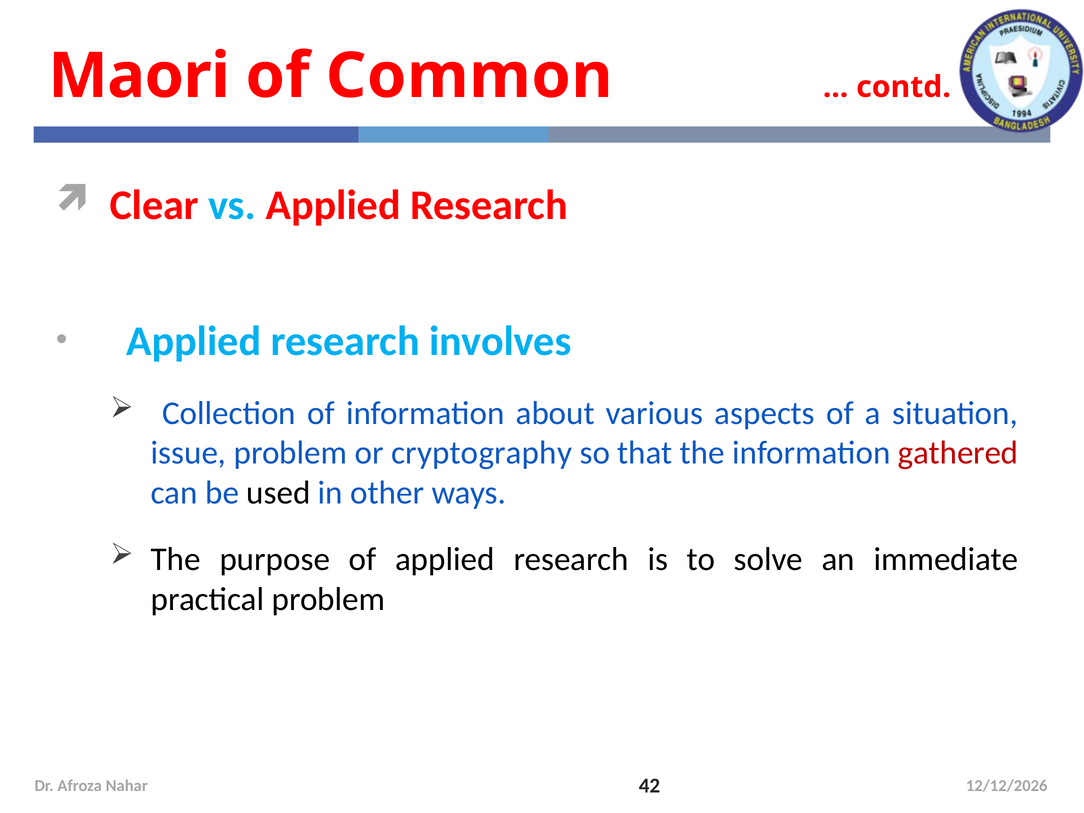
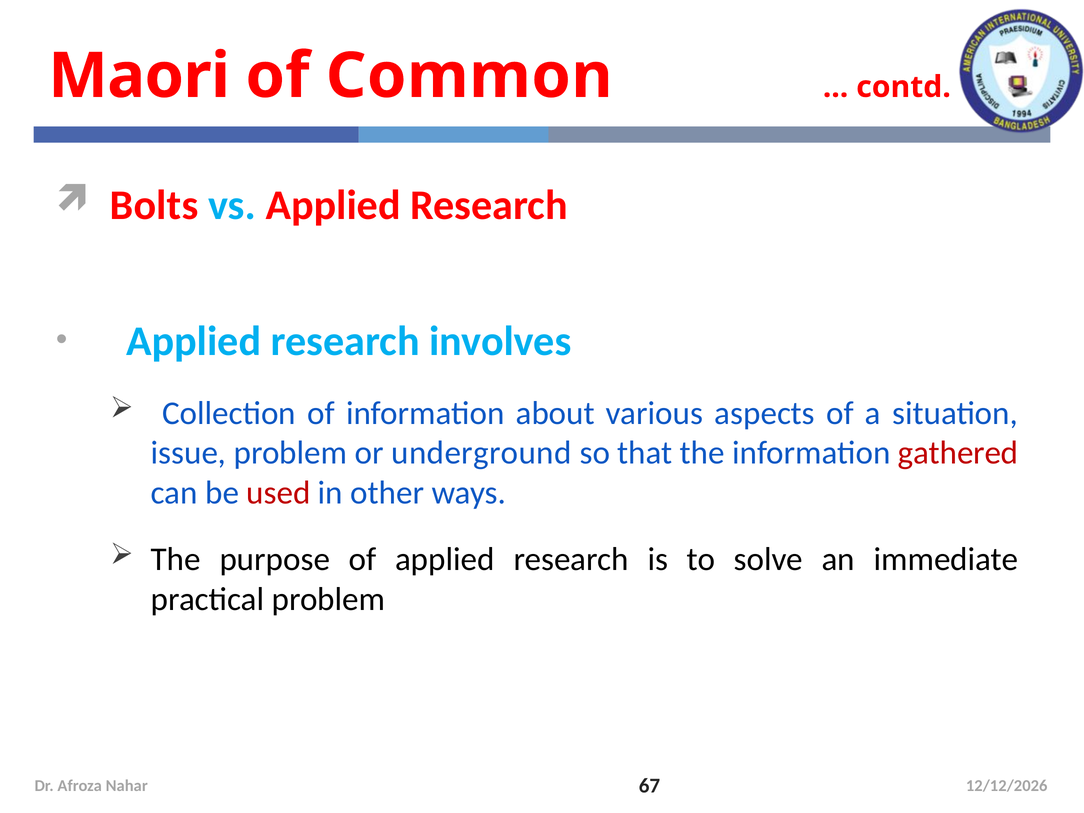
Clear: Clear -> Bolts
cryptography: cryptography -> underground
used colour: black -> red
42: 42 -> 67
